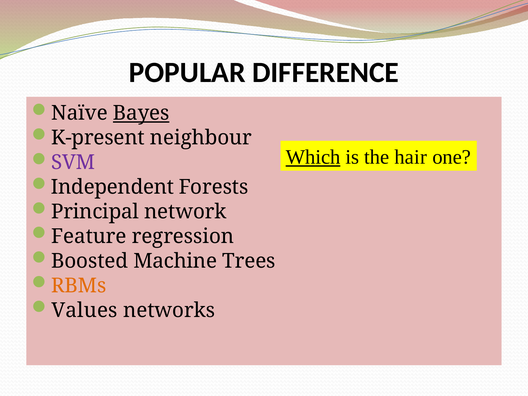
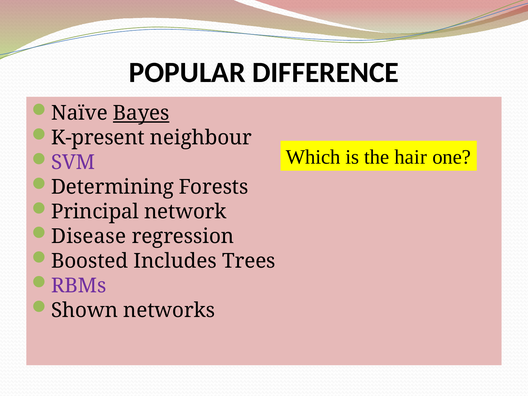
Which underline: present -> none
Independent: Independent -> Determining
Feature: Feature -> Disease
Machine: Machine -> Includes
RBMs colour: orange -> purple
Values: Values -> Shown
